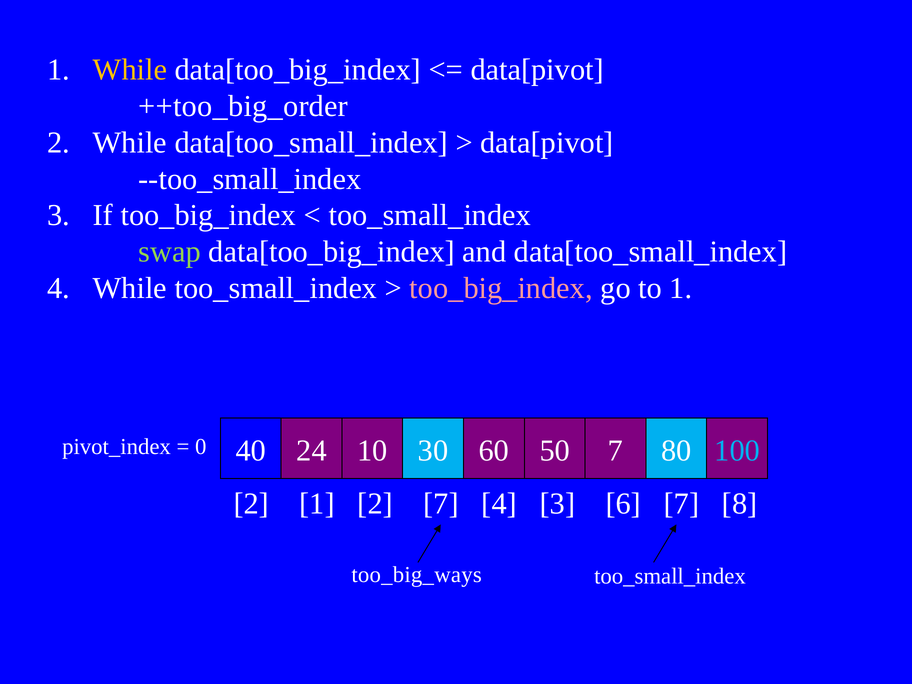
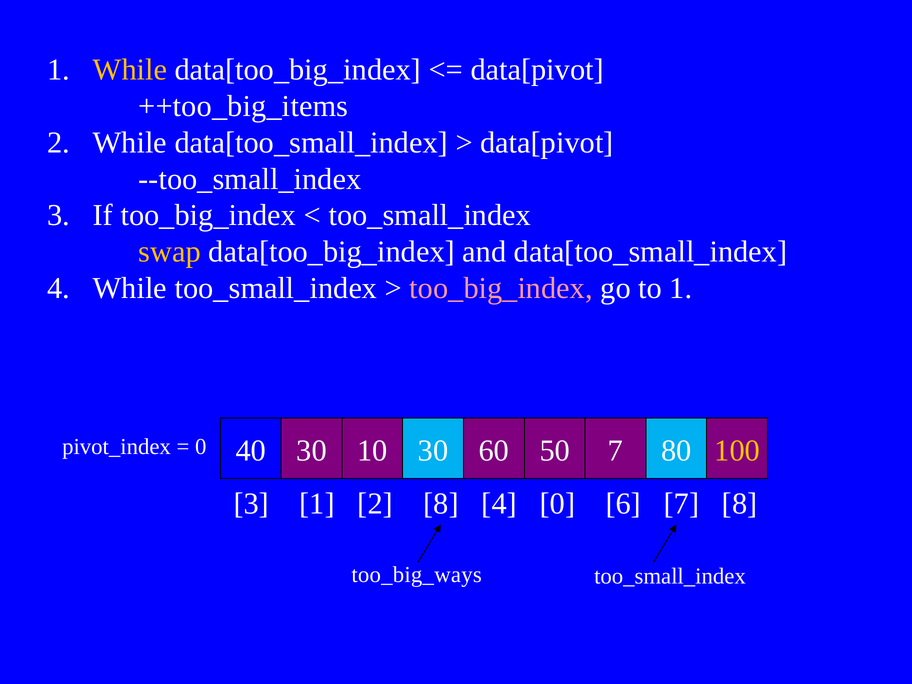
++too_big_order: ++too_big_order -> ++too_big_items
swap colour: light green -> yellow
40 24: 24 -> 30
100 colour: light blue -> yellow
2 at (251, 504): 2 -> 3
2 7: 7 -> 8
4 3: 3 -> 0
